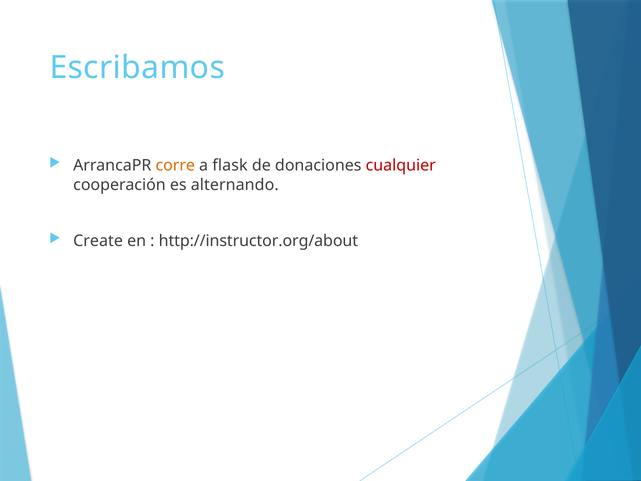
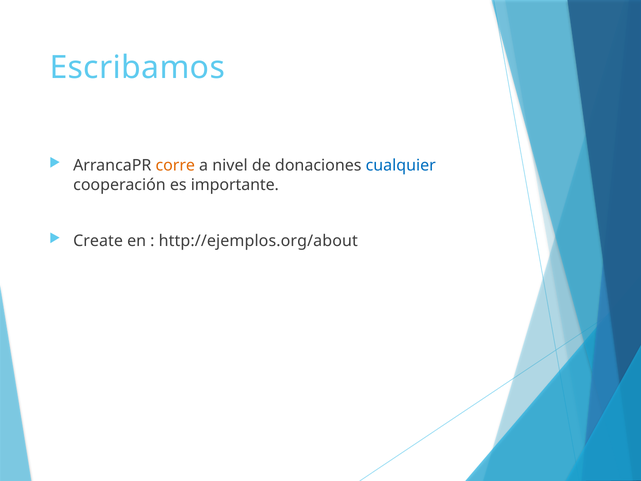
flask: flask -> nivel
cualquier colour: red -> blue
alternando: alternando -> importante
http://instructor.org/about: http://instructor.org/about -> http://ejemplos.org/about
